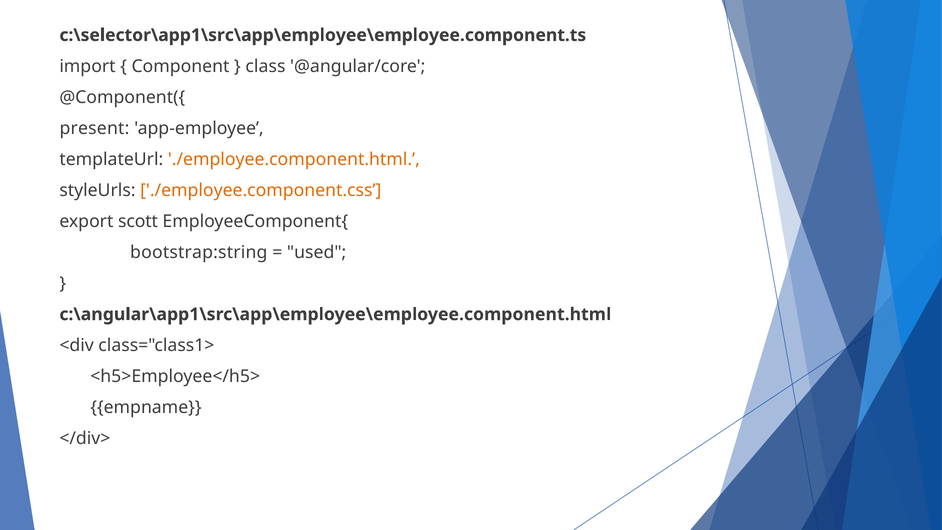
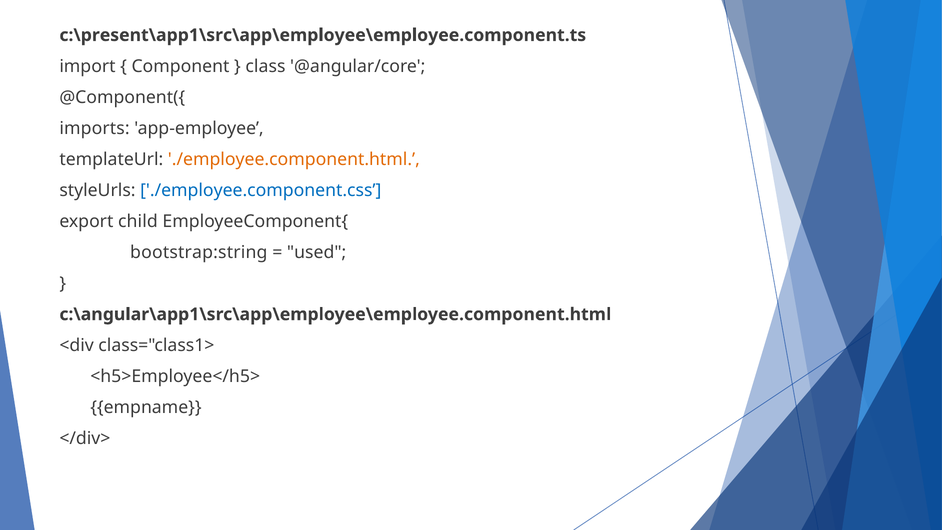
c:\selector\app1\src\app\employee\employee.component.ts: c:\selector\app1\src\app\employee\employee.component.ts -> c:\present\app1\src\app\employee\employee.component.ts
present: present -> imports
./employee.component.css colour: orange -> blue
scott: scott -> child
